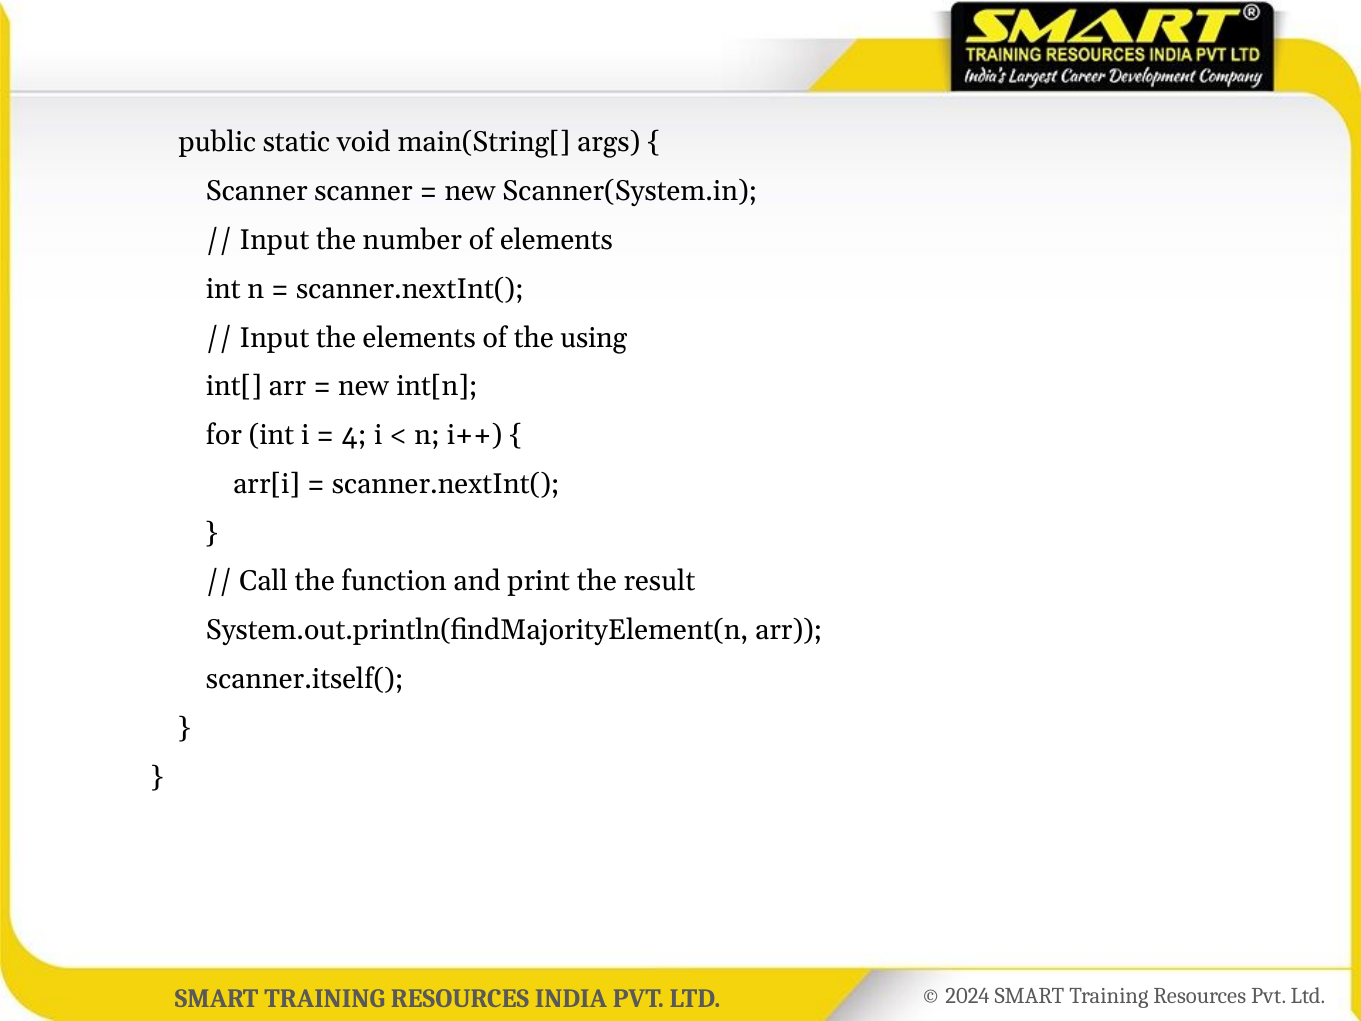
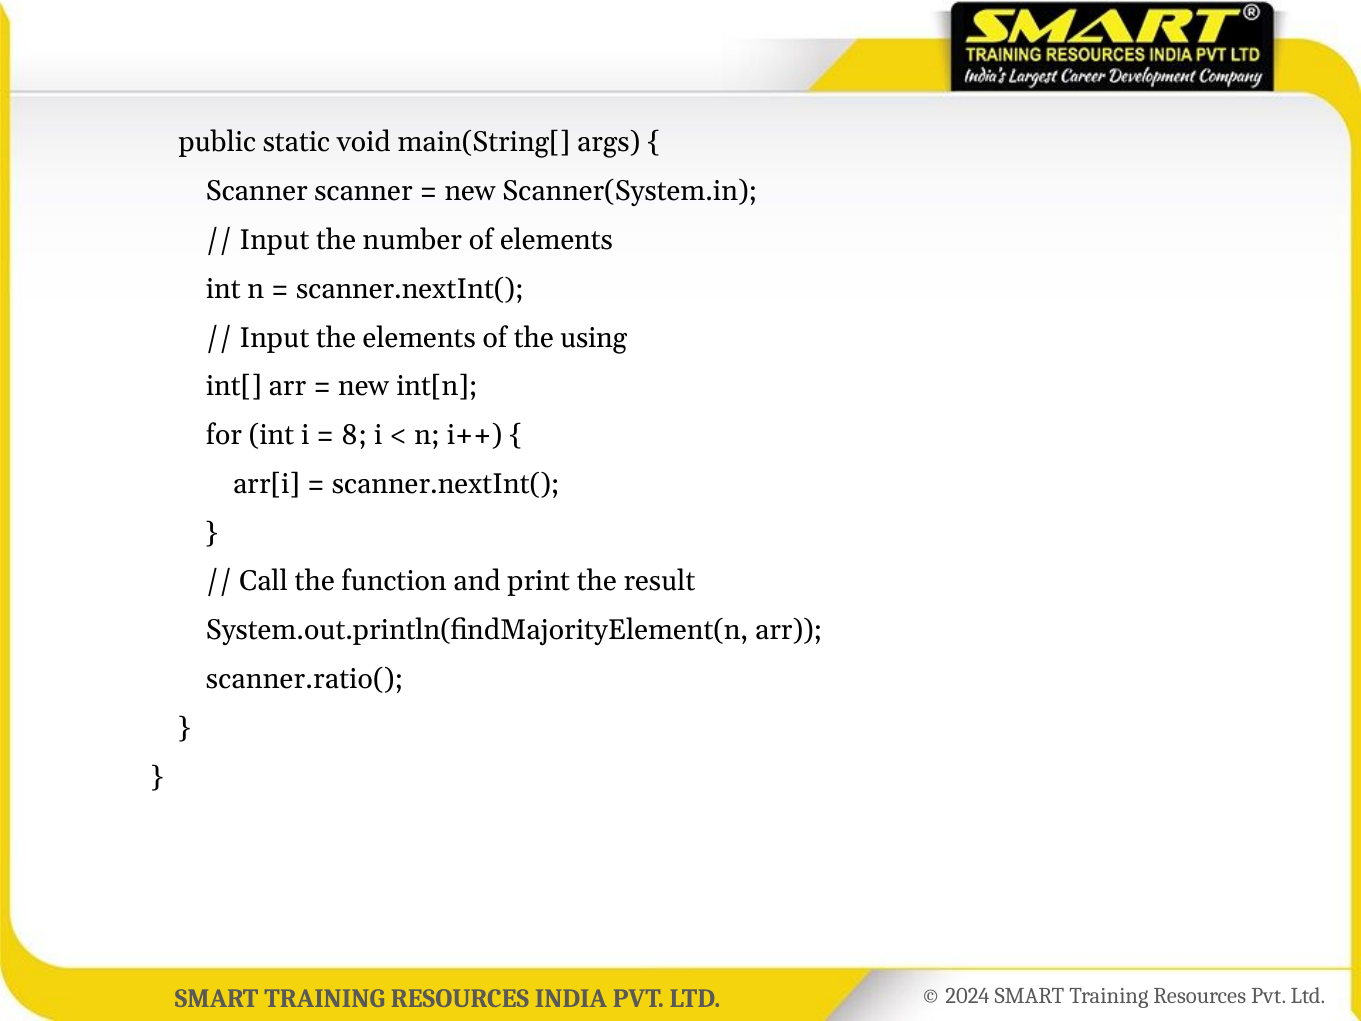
4: 4 -> 8
scanner.itself(: scanner.itself( -> scanner.ratio(
